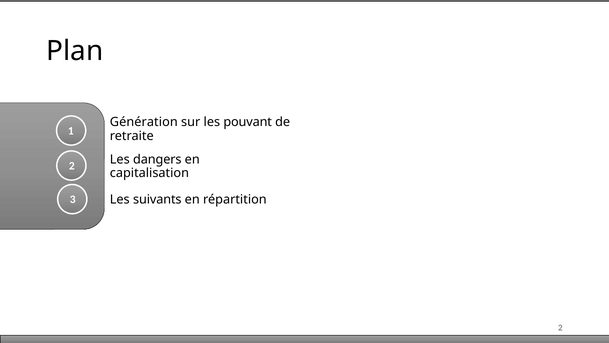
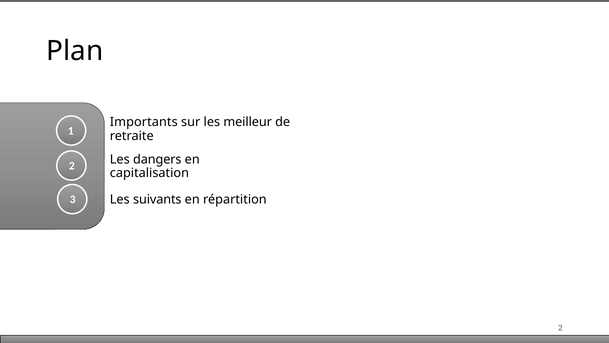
Génération: Génération -> Importants
pouvant: pouvant -> meilleur
